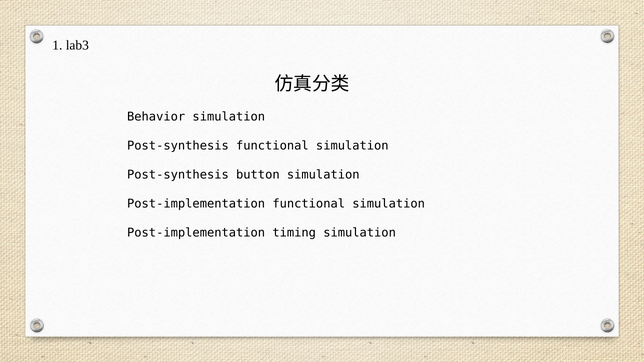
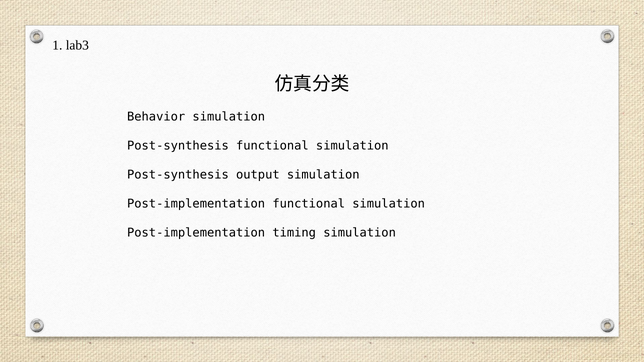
button: button -> output
